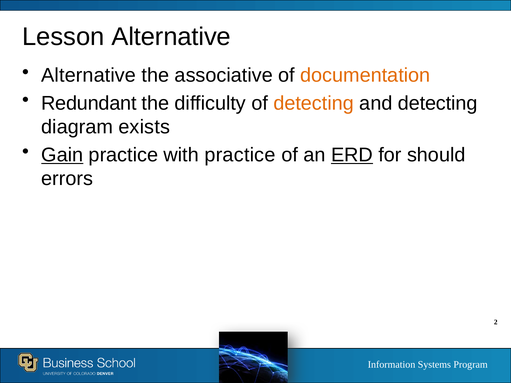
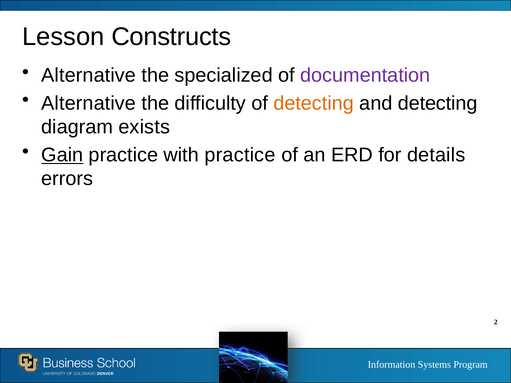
Lesson Alternative: Alternative -> Constructs
associative: associative -> specialized
documentation colour: orange -> purple
Redundant at (89, 103): Redundant -> Alternative
ERD underline: present -> none
should: should -> details
